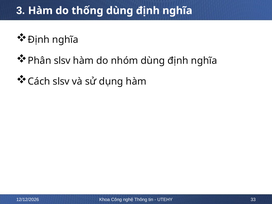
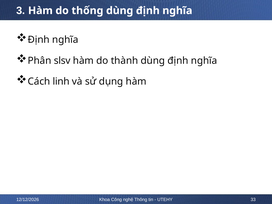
nhóm: nhóm -> thành
Cách slsv: slsv -> linh
